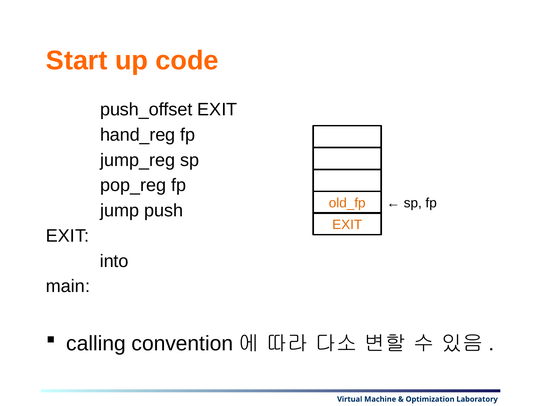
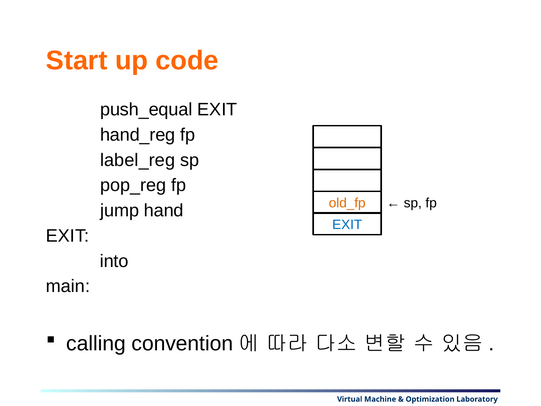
push_offset: push_offset -> push_equal
jump_reg: jump_reg -> label_reg
push: push -> hand
EXIT at (347, 225) colour: orange -> blue
